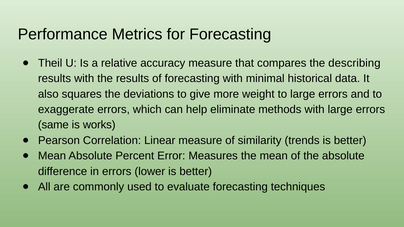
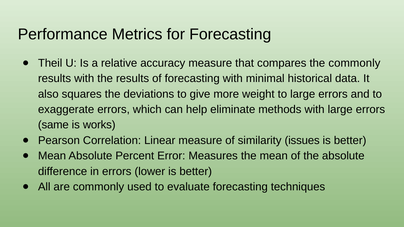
the describing: describing -> commonly
trends: trends -> issues
